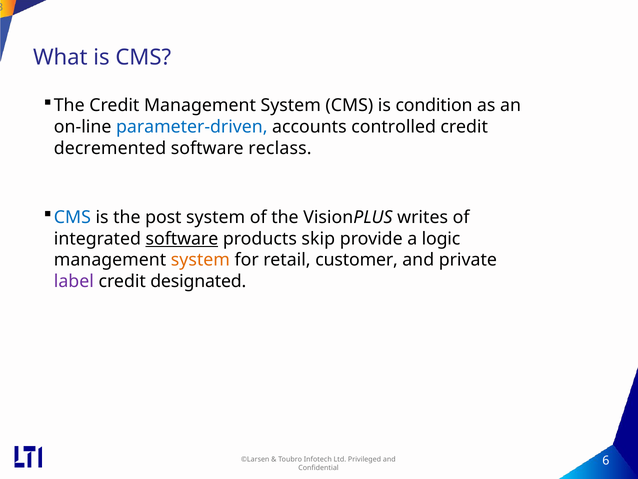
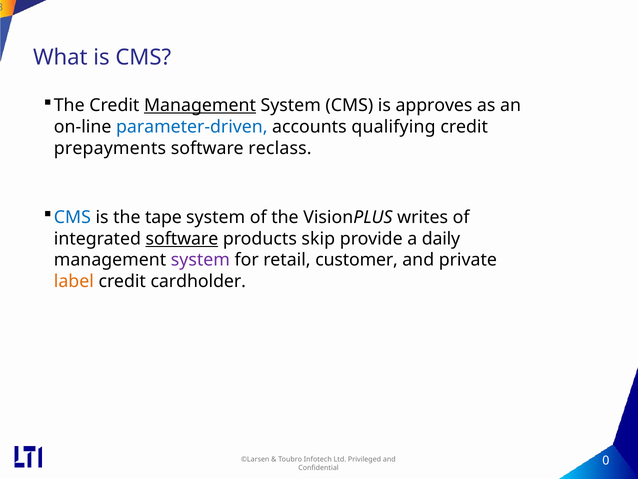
Management at (200, 105) underline: none -> present
condition: condition -> approves
controlled: controlled -> qualifying
decremented: decremented -> prepayments
post: post -> tape
logic: logic -> daily
system at (200, 260) colour: orange -> purple
label colour: purple -> orange
designated: designated -> cardholder
6: 6 -> 0
